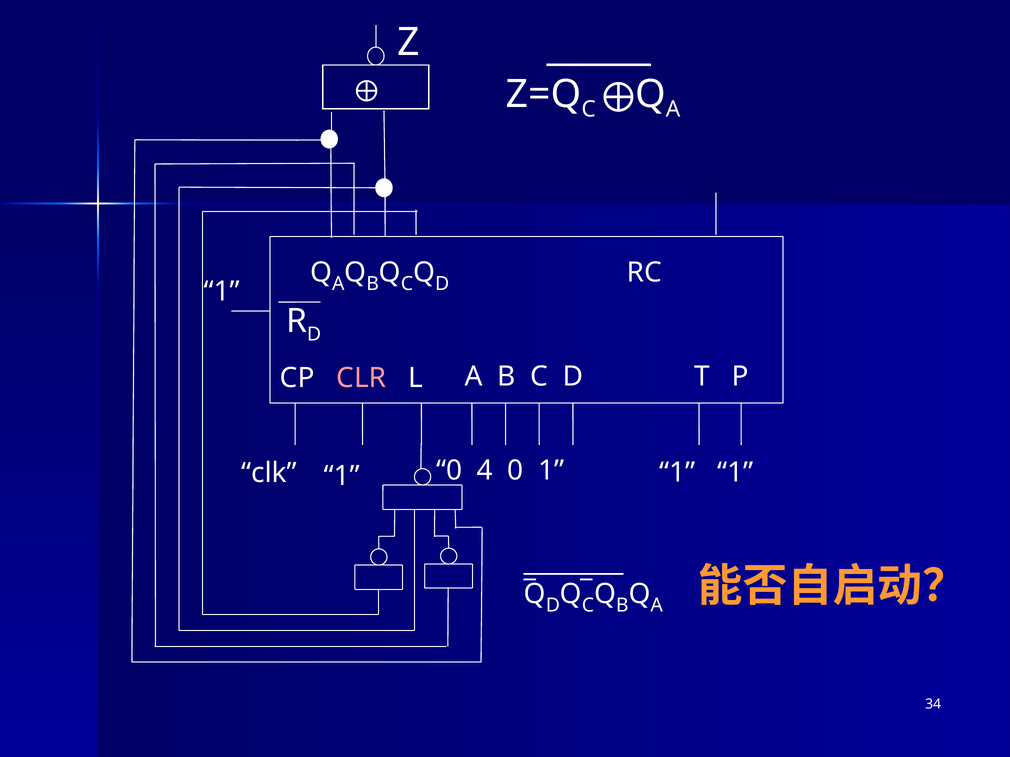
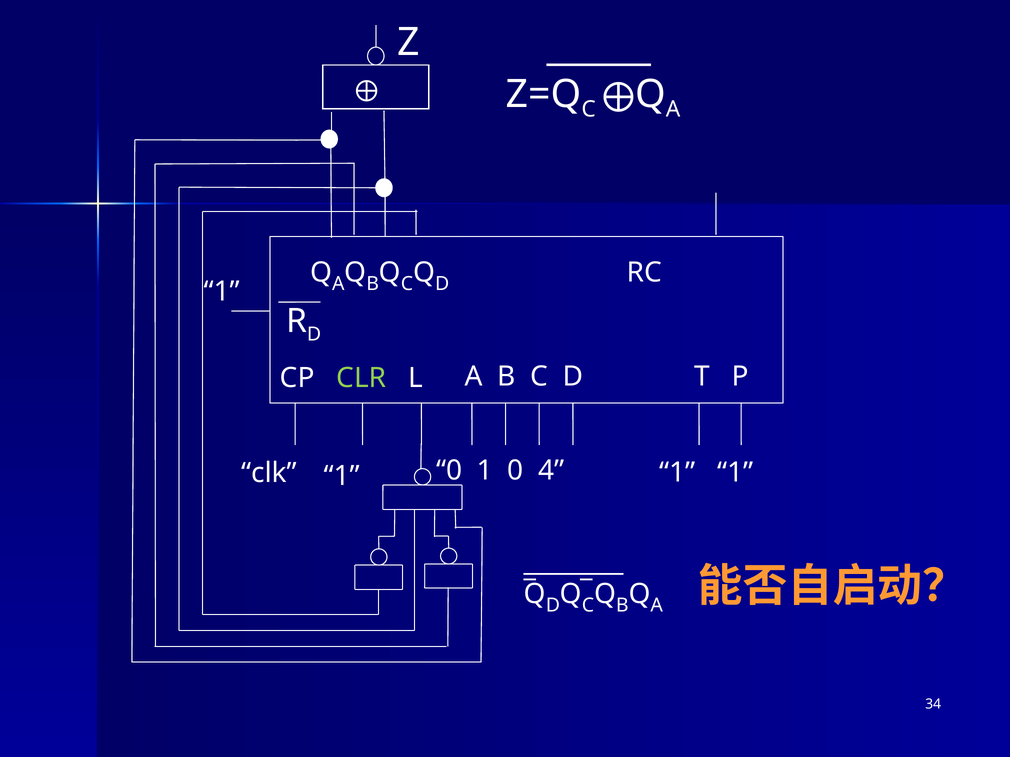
CLR colour: pink -> light green
0 4: 4 -> 1
0 1: 1 -> 4
